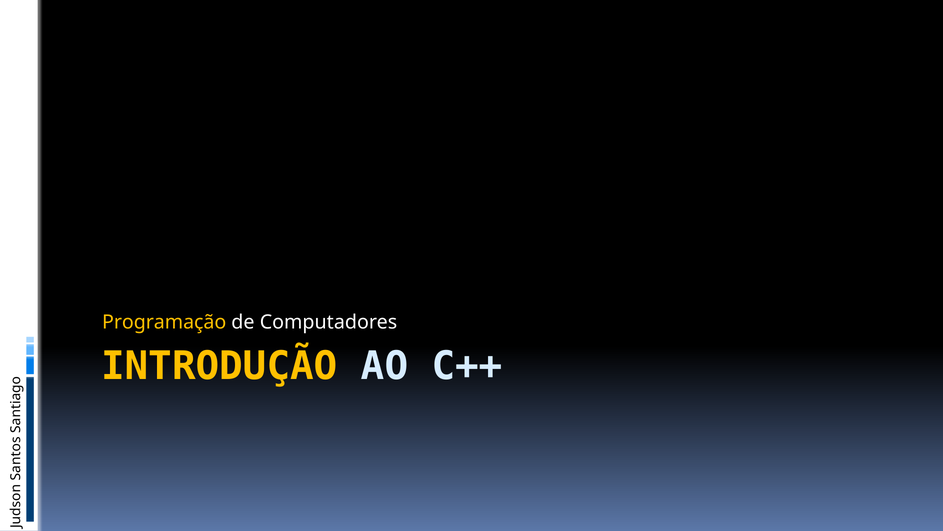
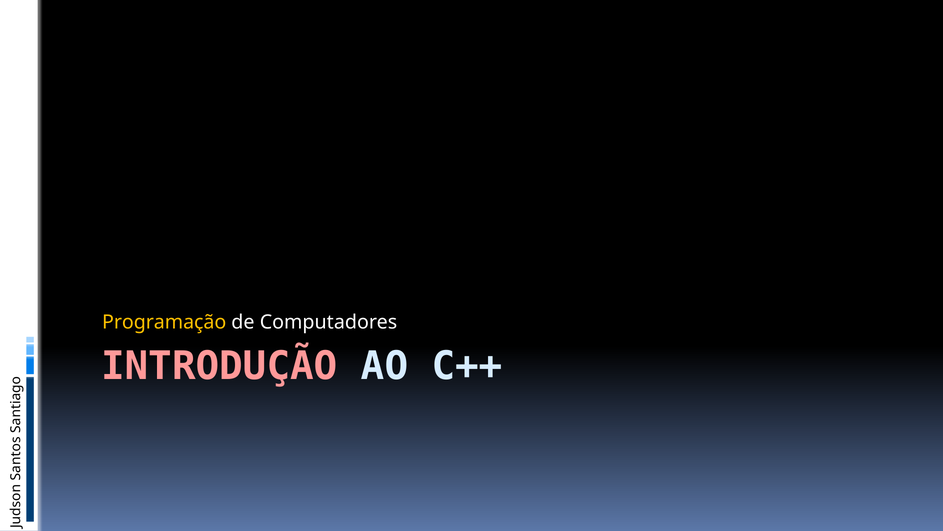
INTRODUÇÃO colour: yellow -> pink
